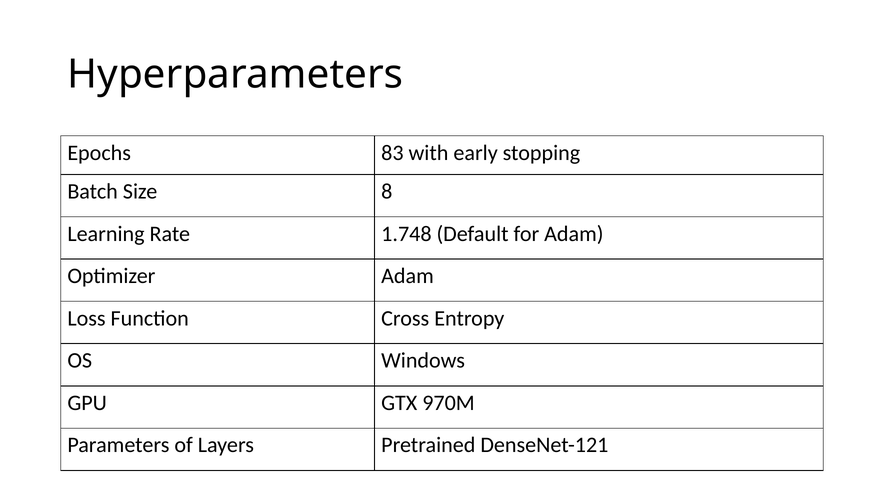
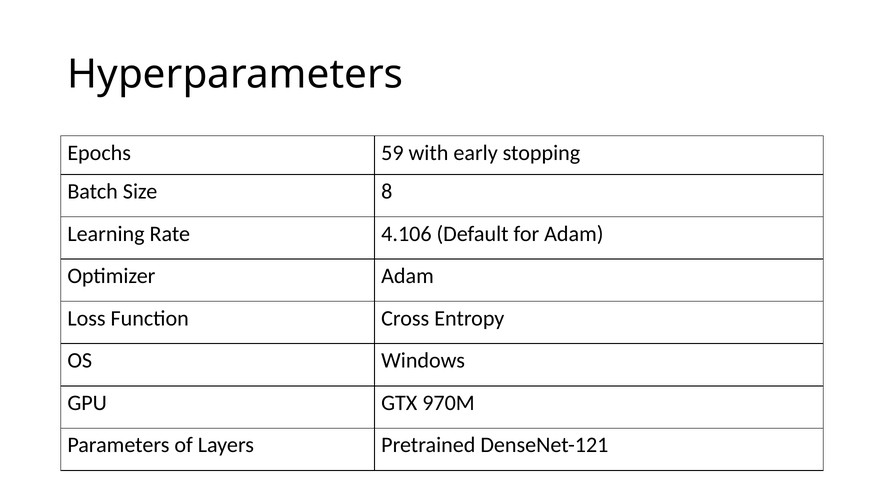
83: 83 -> 59
1.748: 1.748 -> 4.106
